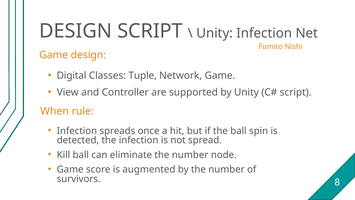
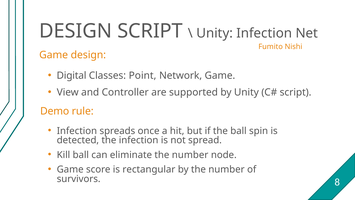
Tuple: Tuple -> Point
When: When -> Demo
augmented: augmented -> rectangular
